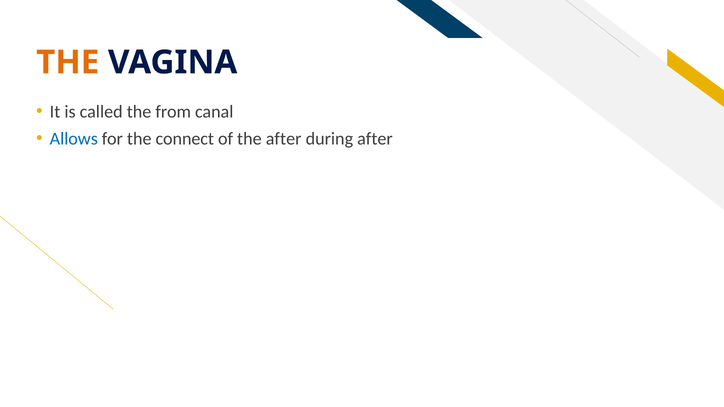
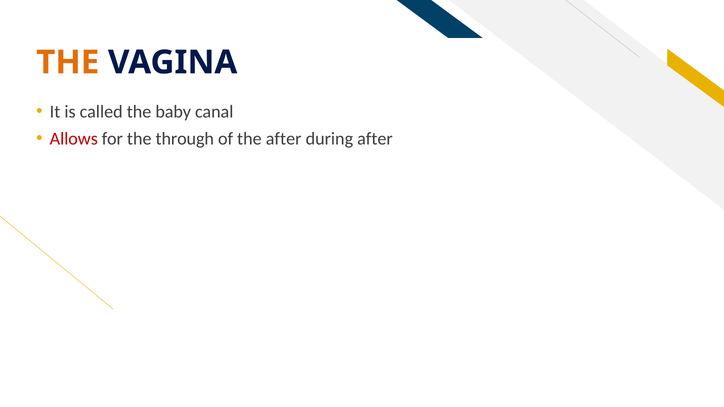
from: from -> baby
Allows colour: blue -> red
connect: connect -> through
